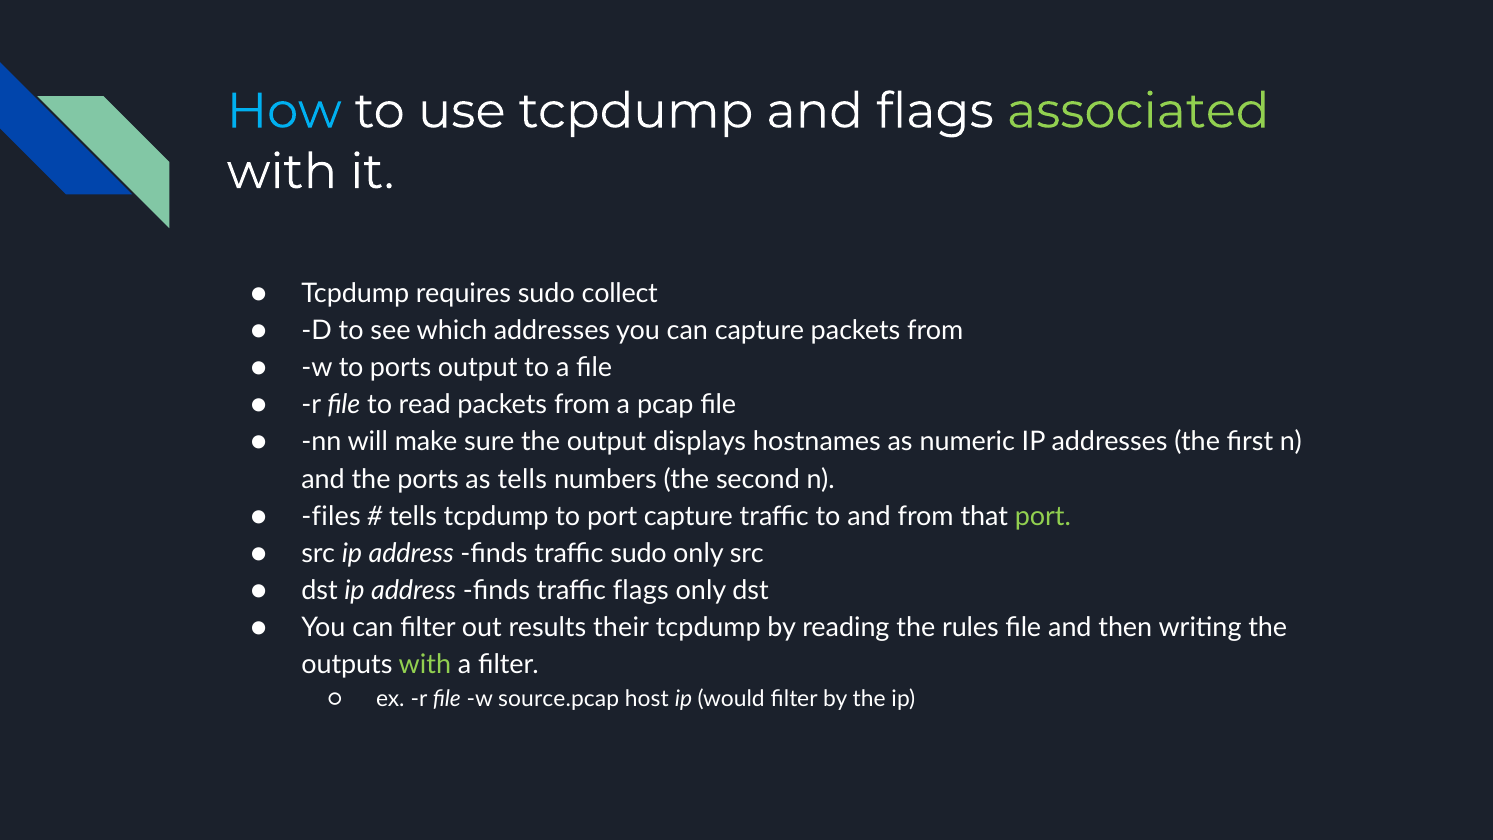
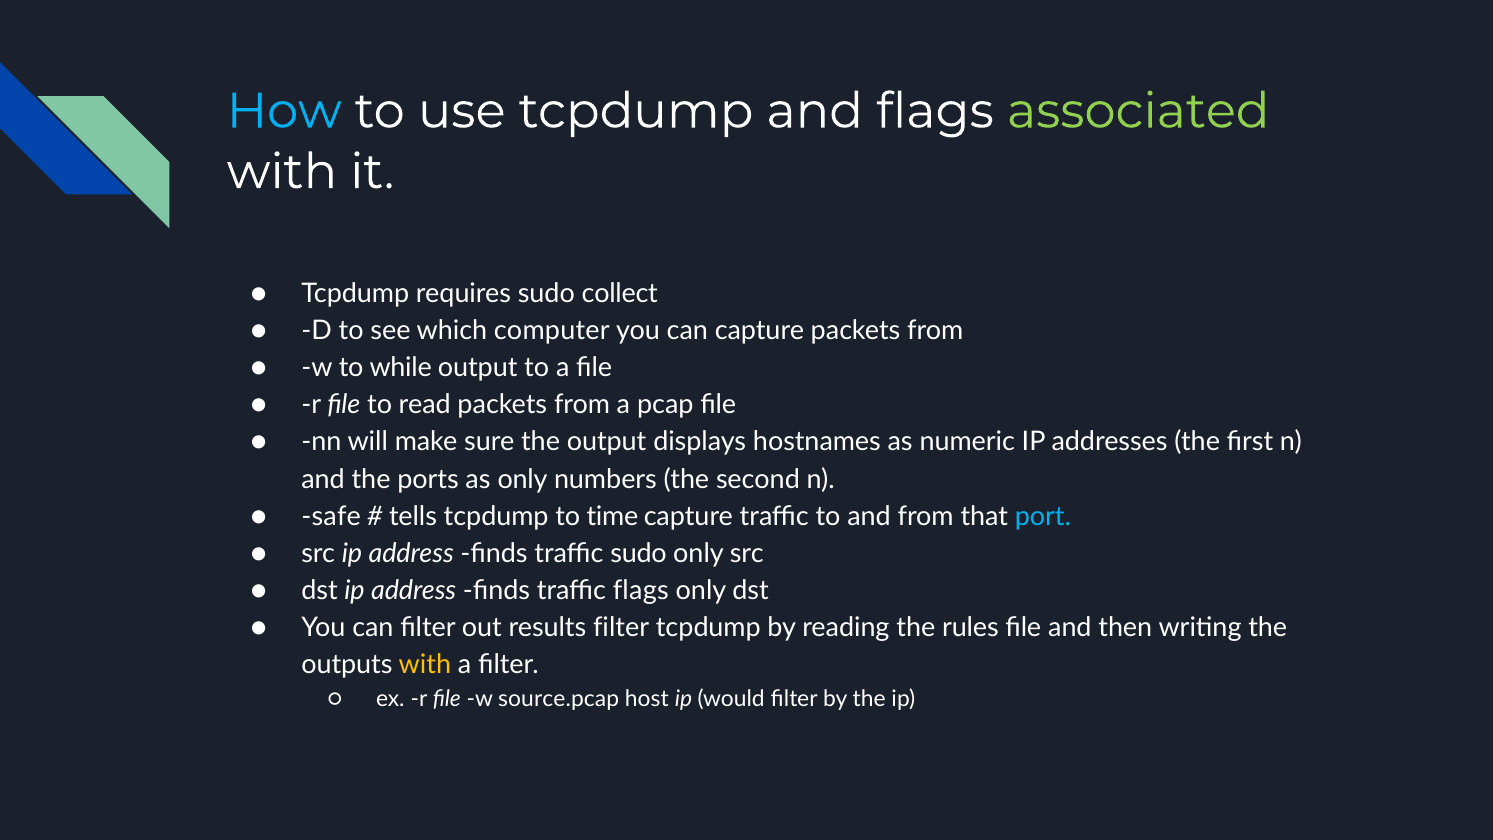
which addresses: addresses -> computer
to ports: ports -> while
as tells: tells -> only
files: files -> safe
to port: port -> time
port at (1043, 516) colour: light green -> light blue
results their: their -> filter
with at (425, 665) colour: light green -> yellow
